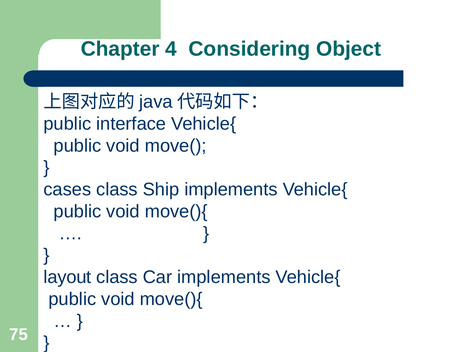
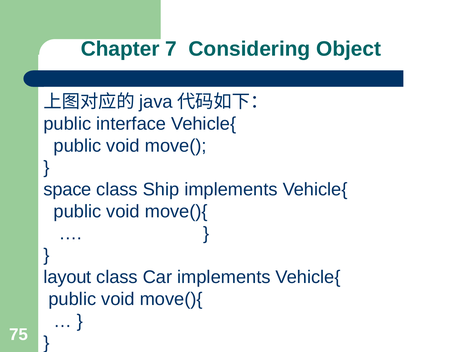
4: 4 -> 7
cases: cases -> space
